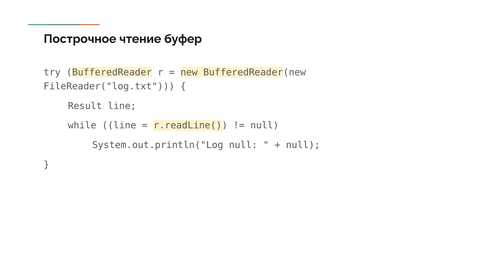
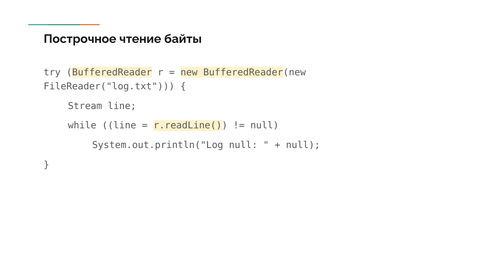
буфер: буфер -> байты
Result: Result -> Stream
